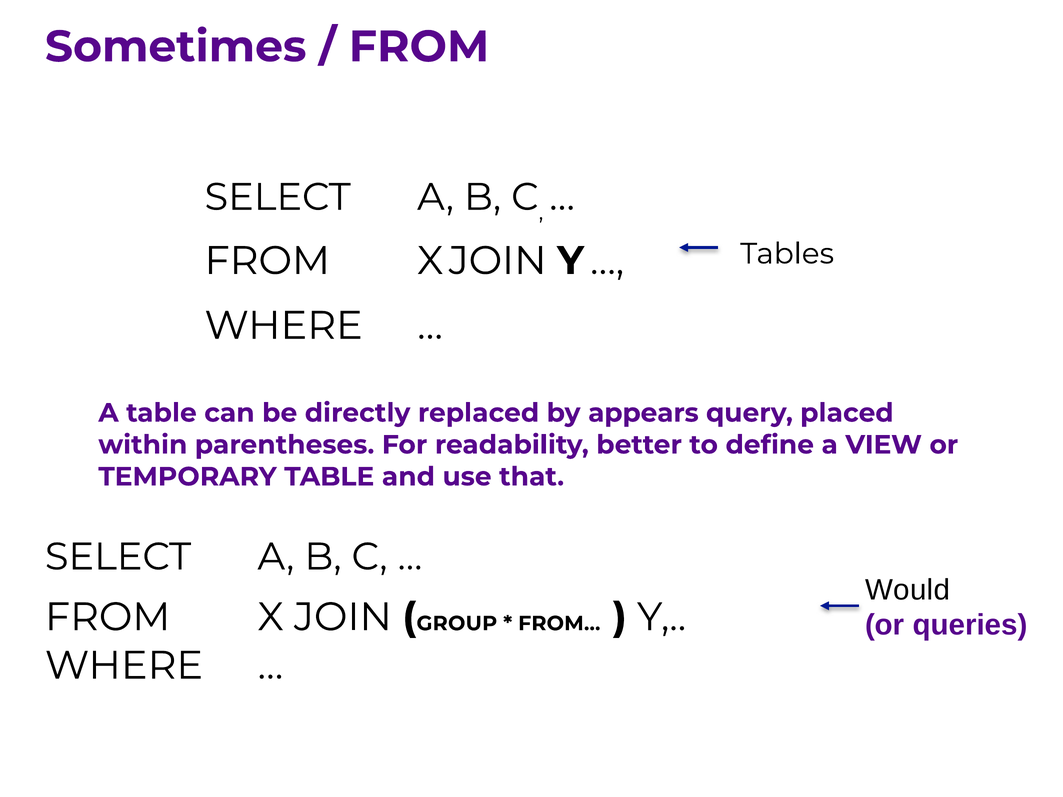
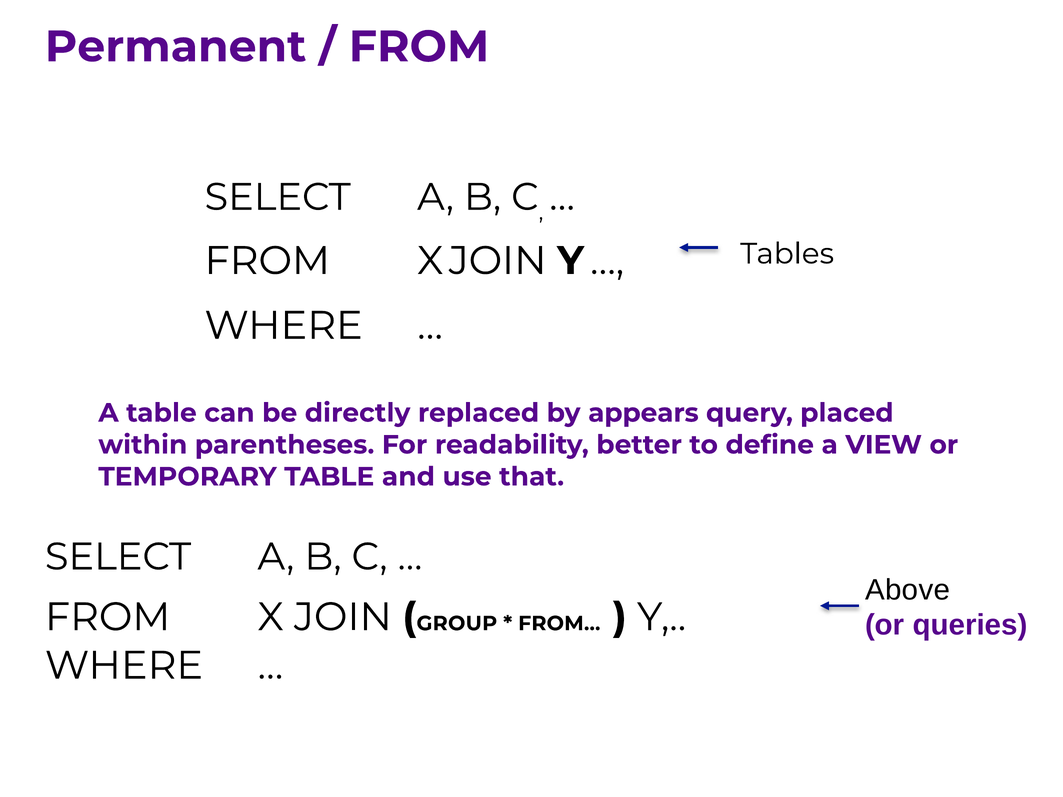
Sometimes: Sometimes -> Permanent
Would: Would -> Above
